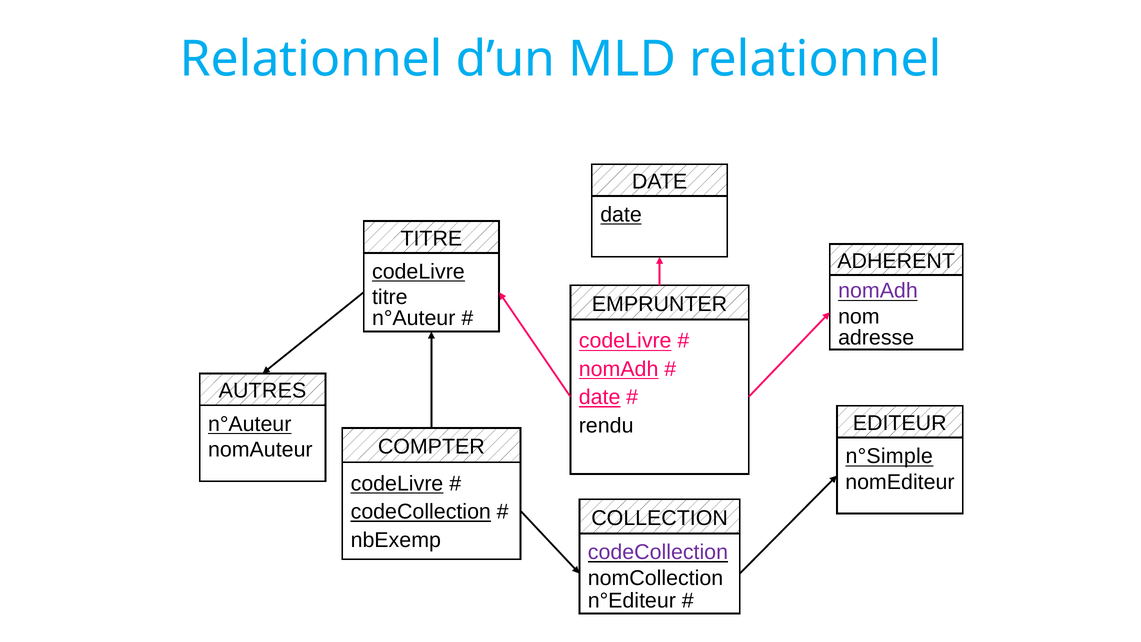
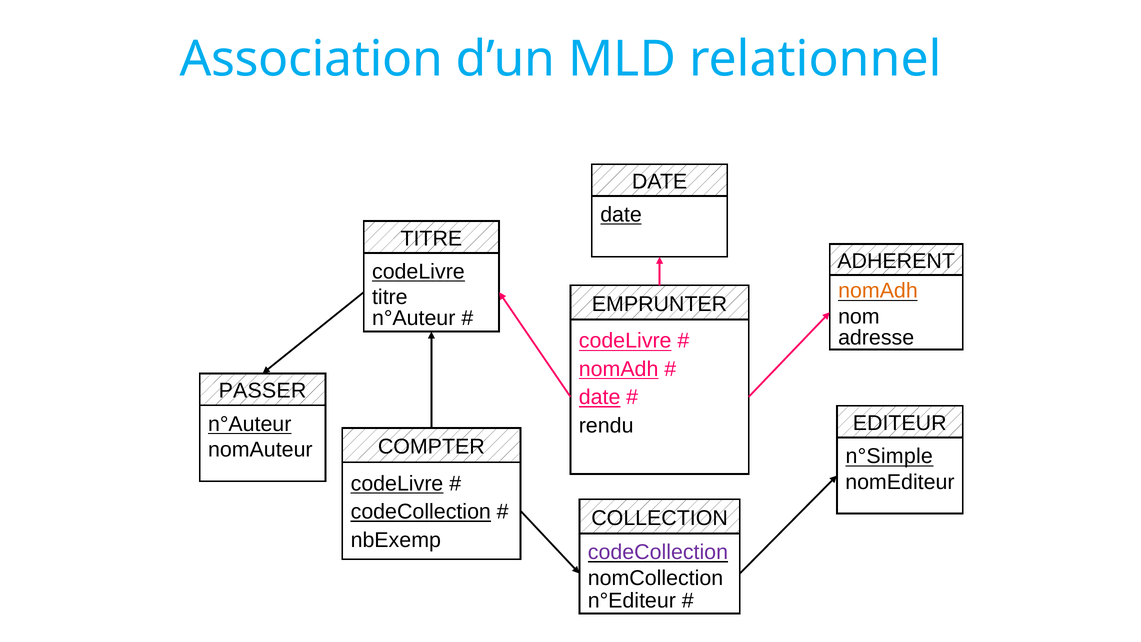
Relationnel at (311, 59): Relationnel -> Association
nomAdh at (878, 291) colour: purple -> orange
AUTRES: AUTRES -> PASSER
